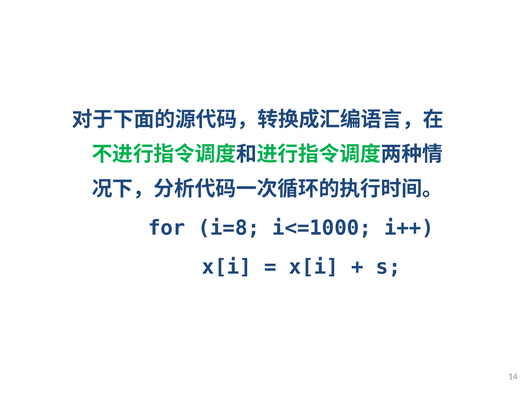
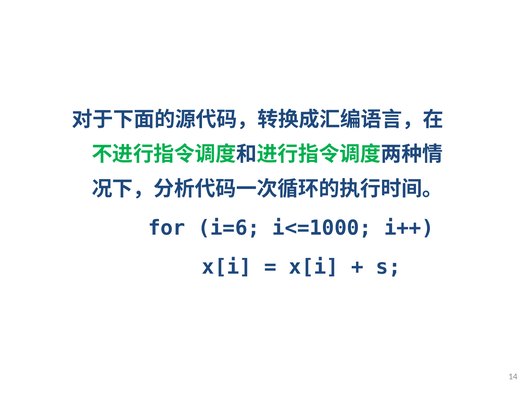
i=8: i=8 -> i=6
